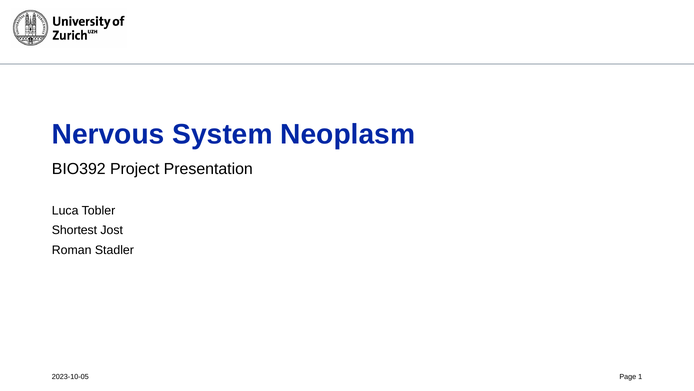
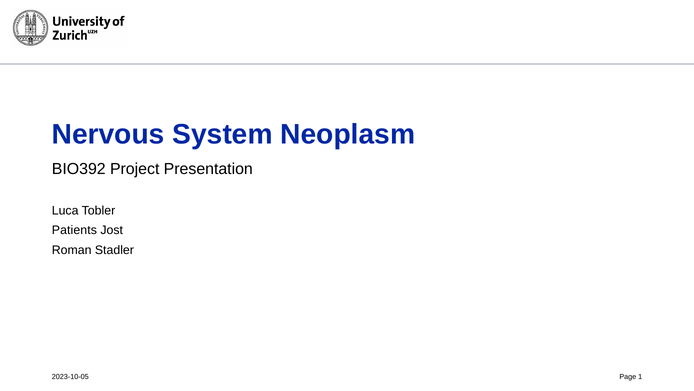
Shortest: Shortest -> Patients
